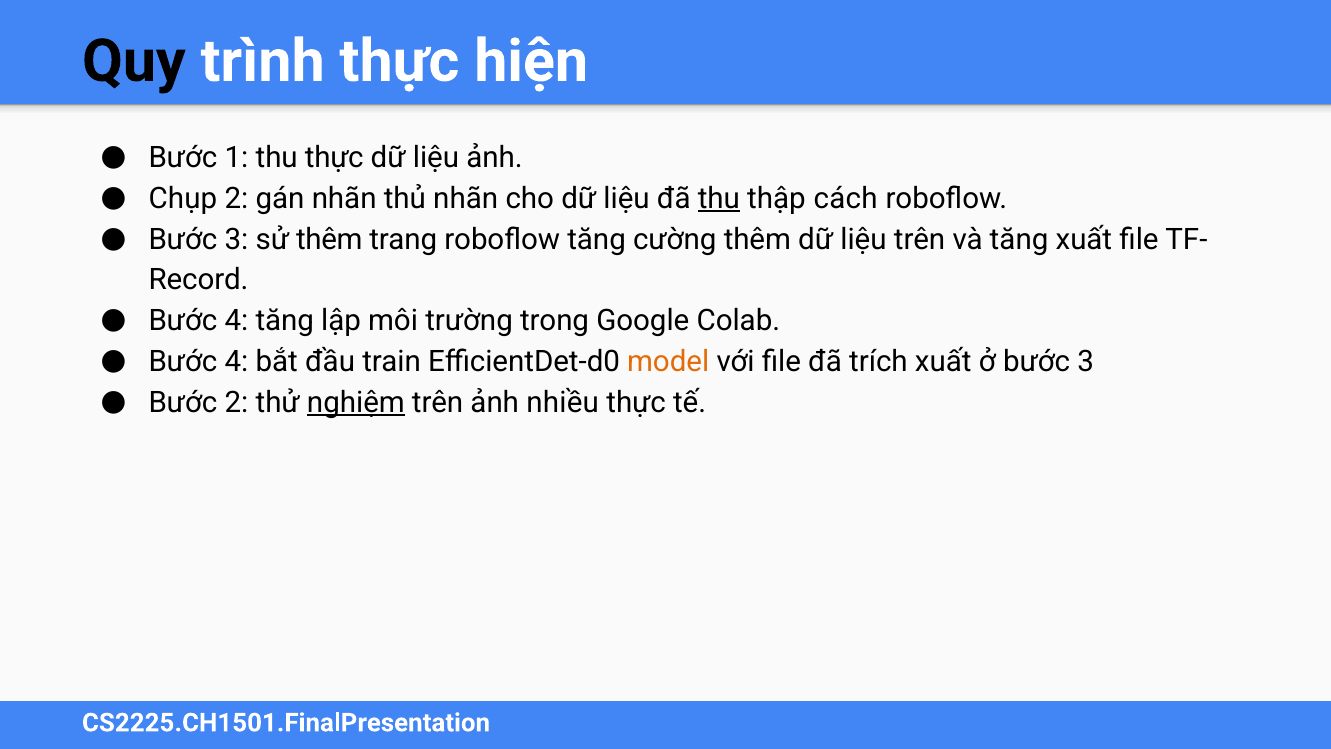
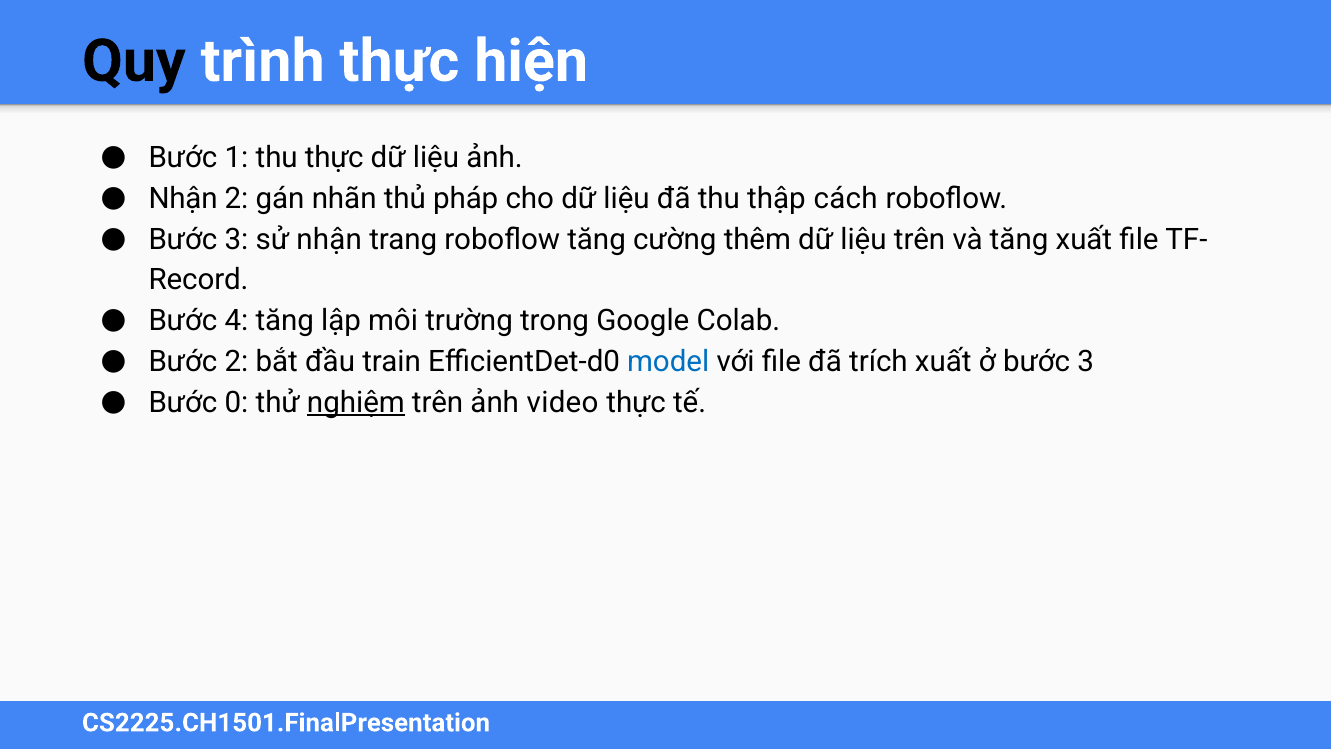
Chụp at (183, 199): Chụp -> Nhận
thủ nhãn: nhãn -> pháp
thu at (719, 199) underline: present -> none
sử thêm: thêm -> nhận
4 at (236, 362): 4 -> 2
model colour: orange -> blue
Bước 2: 2 -> 0
nhiều: nhiều -> video
